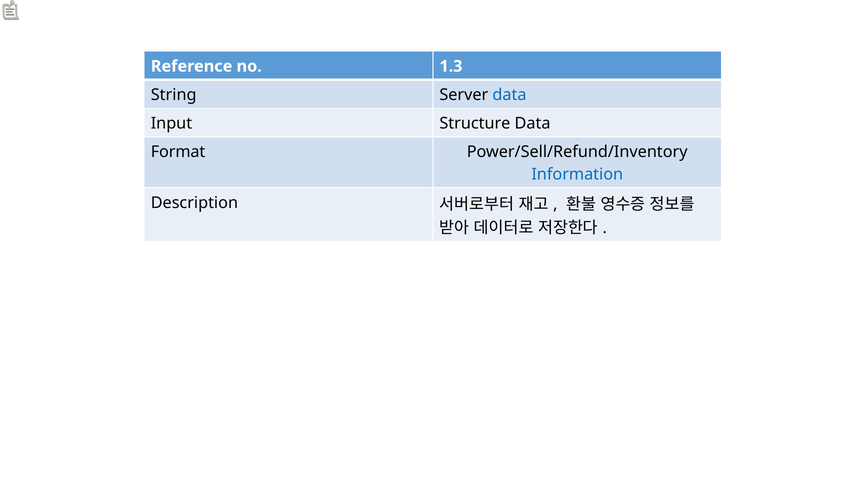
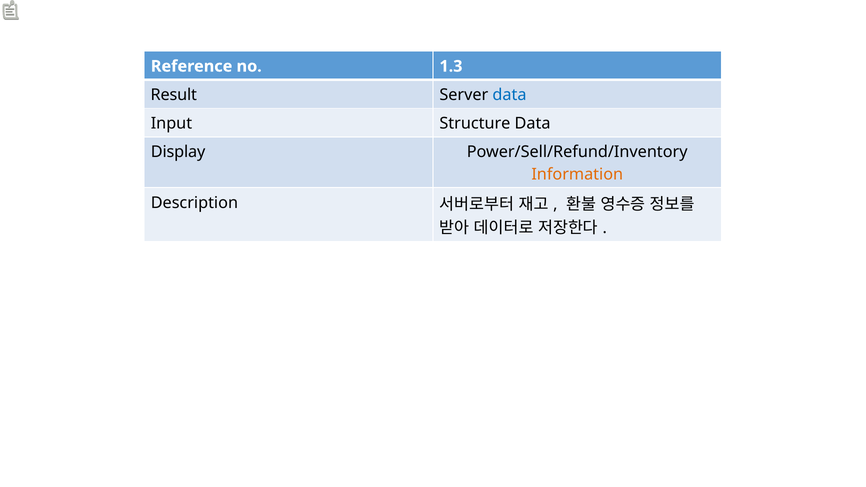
String: String -> Result
Format: Format -> Display
Information colour: blue -> orange
